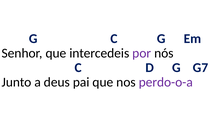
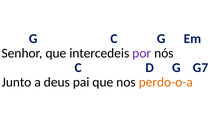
perdo-o-a colour: purple -> orange
